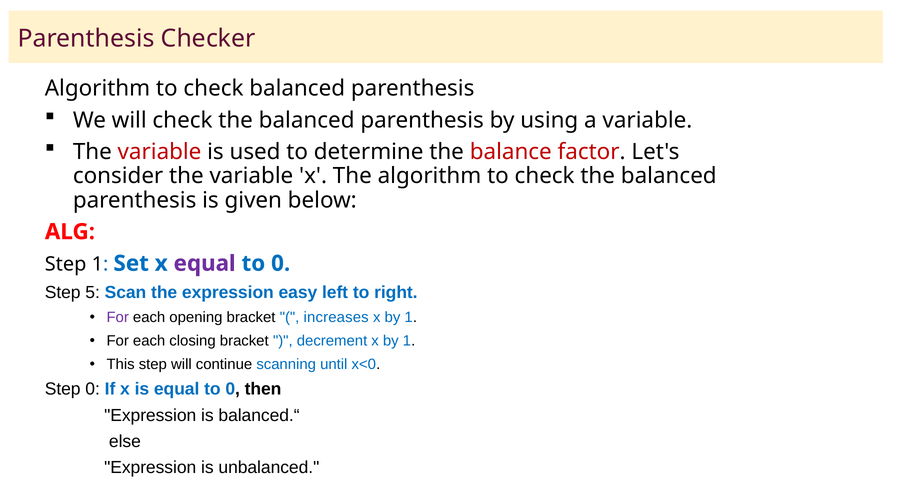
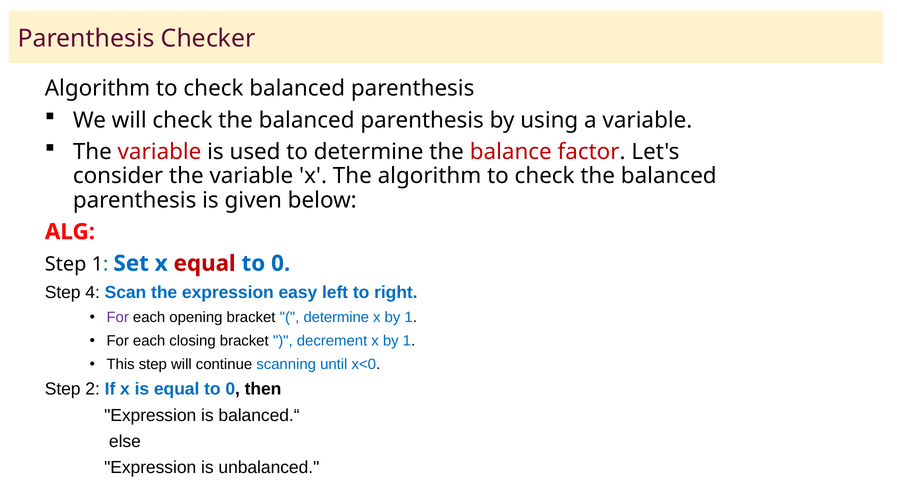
equal at (205, 264) colour: purple -> red
5: 5 -> 4
increases at (336, 318): increases -> determine
Step 0: 0 -> 2
